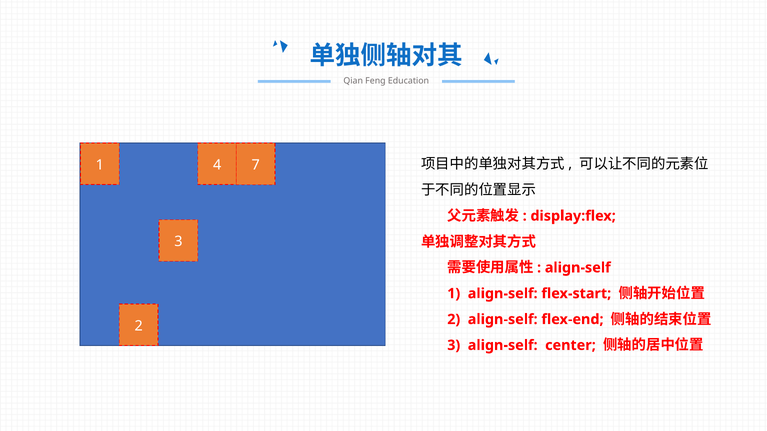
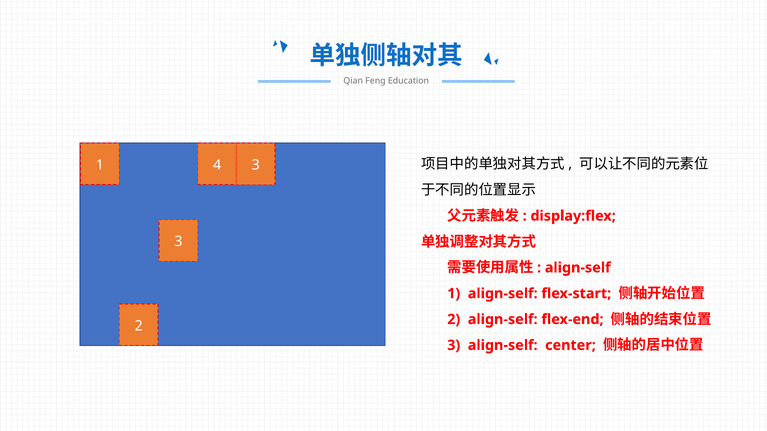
4 7: 7 -> 3
